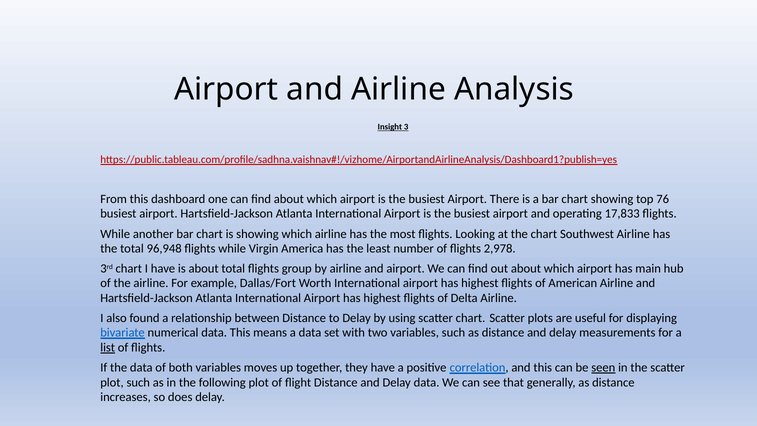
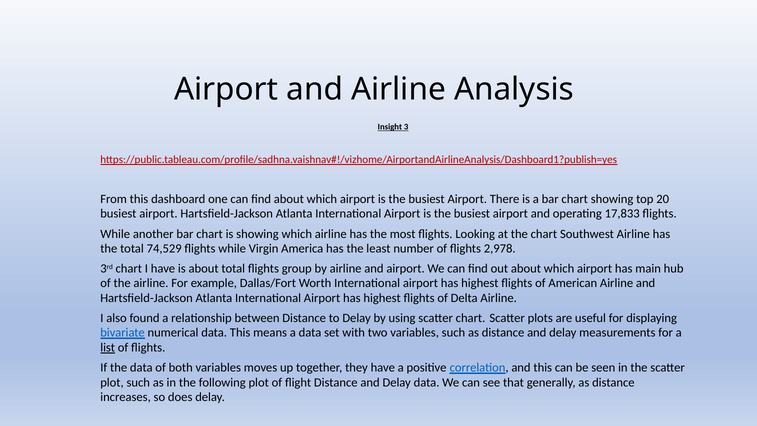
76: 76 -> 20
96,948: 96,948 -> 74,529
seen underline: present -> none
